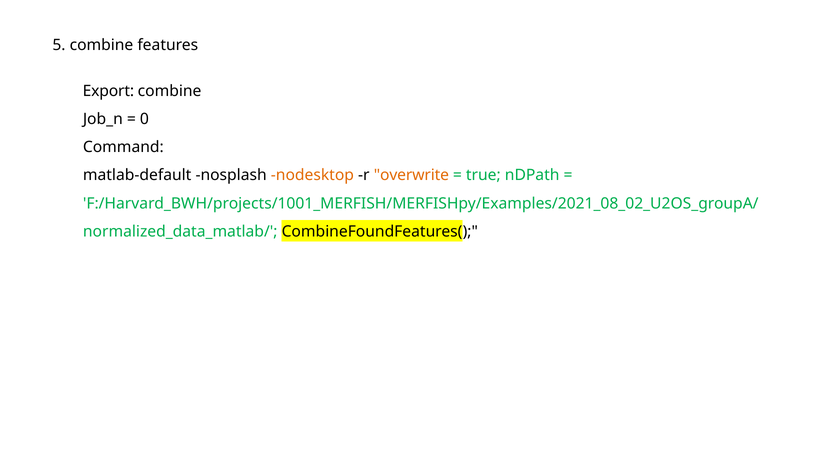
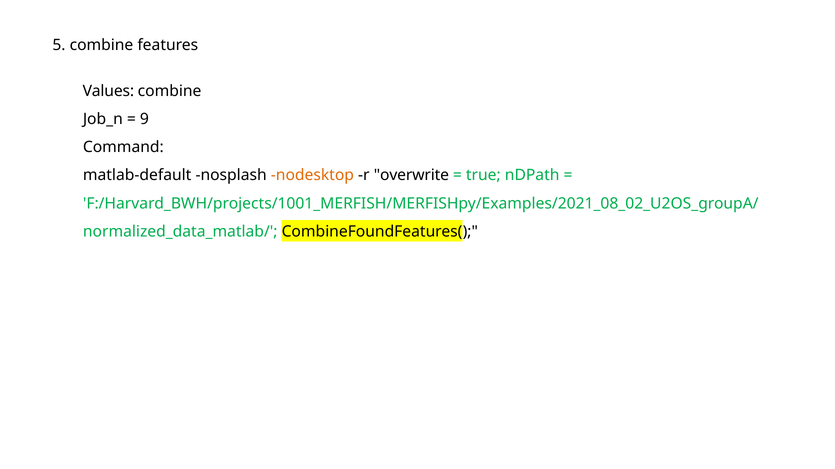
Export: Export -> Values
0: 0 -> 9
overwrite colour: orange -> black
